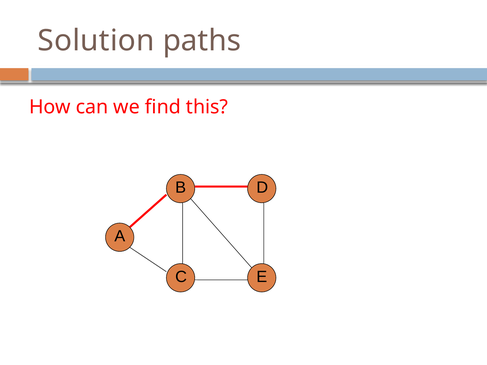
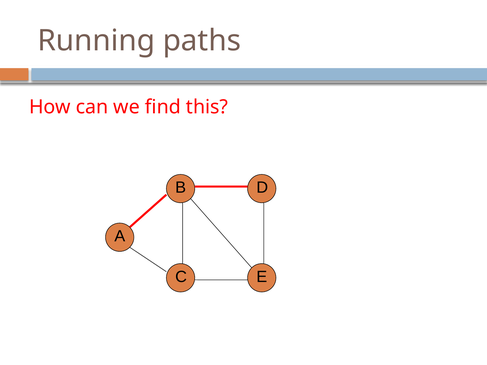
Solution: Solution -> Running
